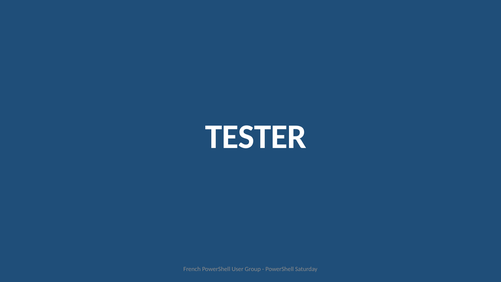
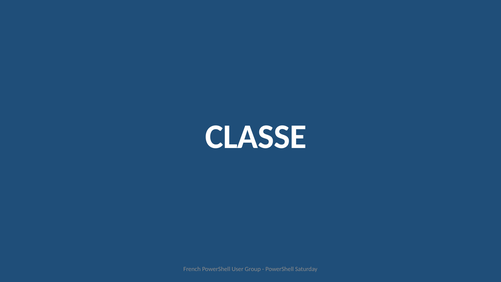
TESTER: TESTER -> CLASSE
